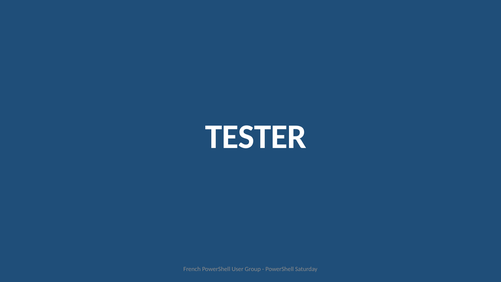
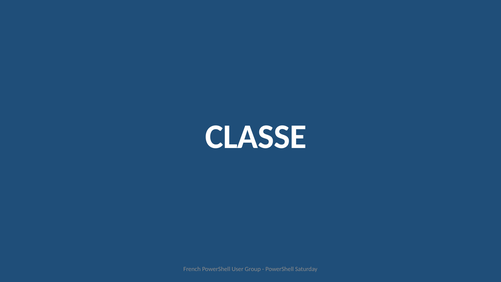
TESTER: TESTER -> CLASSE
